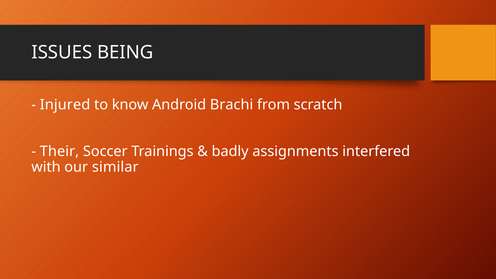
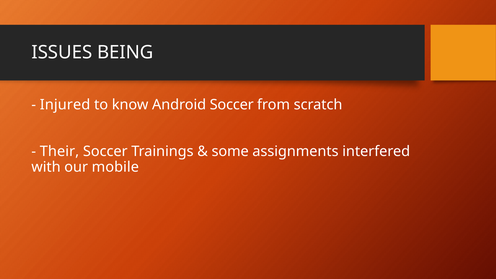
Android Brachi: Brachi -> Soccer
badly: badly -> some
similar: similar -> mobile
